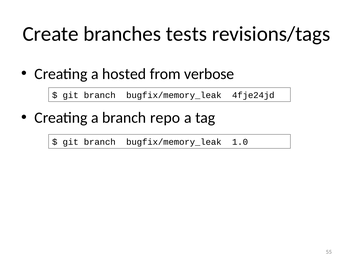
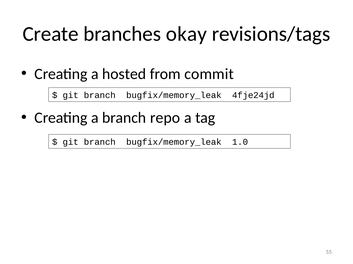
tests: tests -> okay
verbose: verbose -> commit
